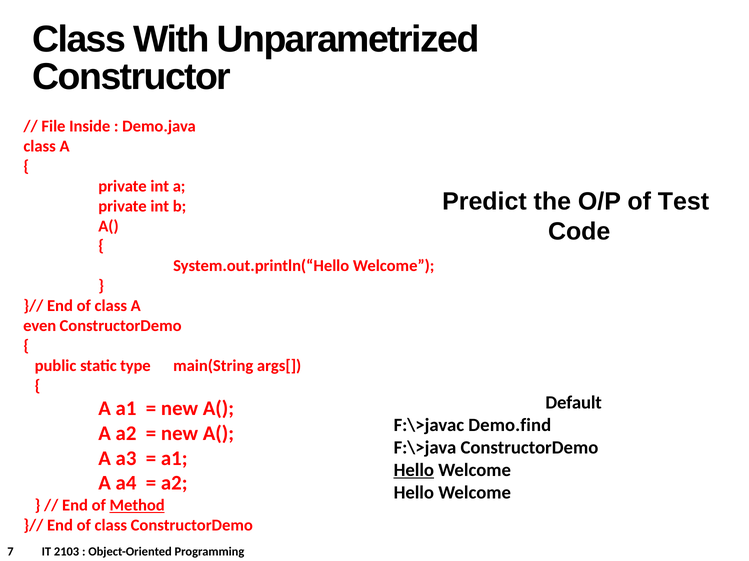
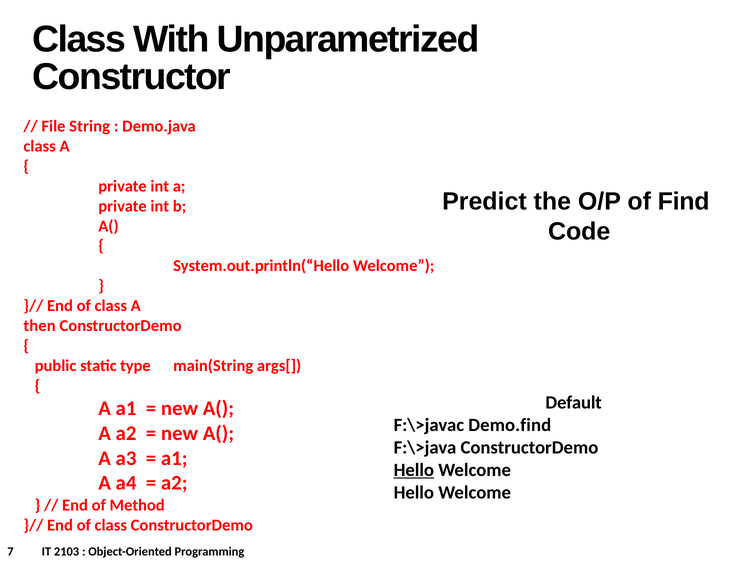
Inside: Inside -> String
Test: Test -> Find
even: even -> then
Method underline: present -> none
